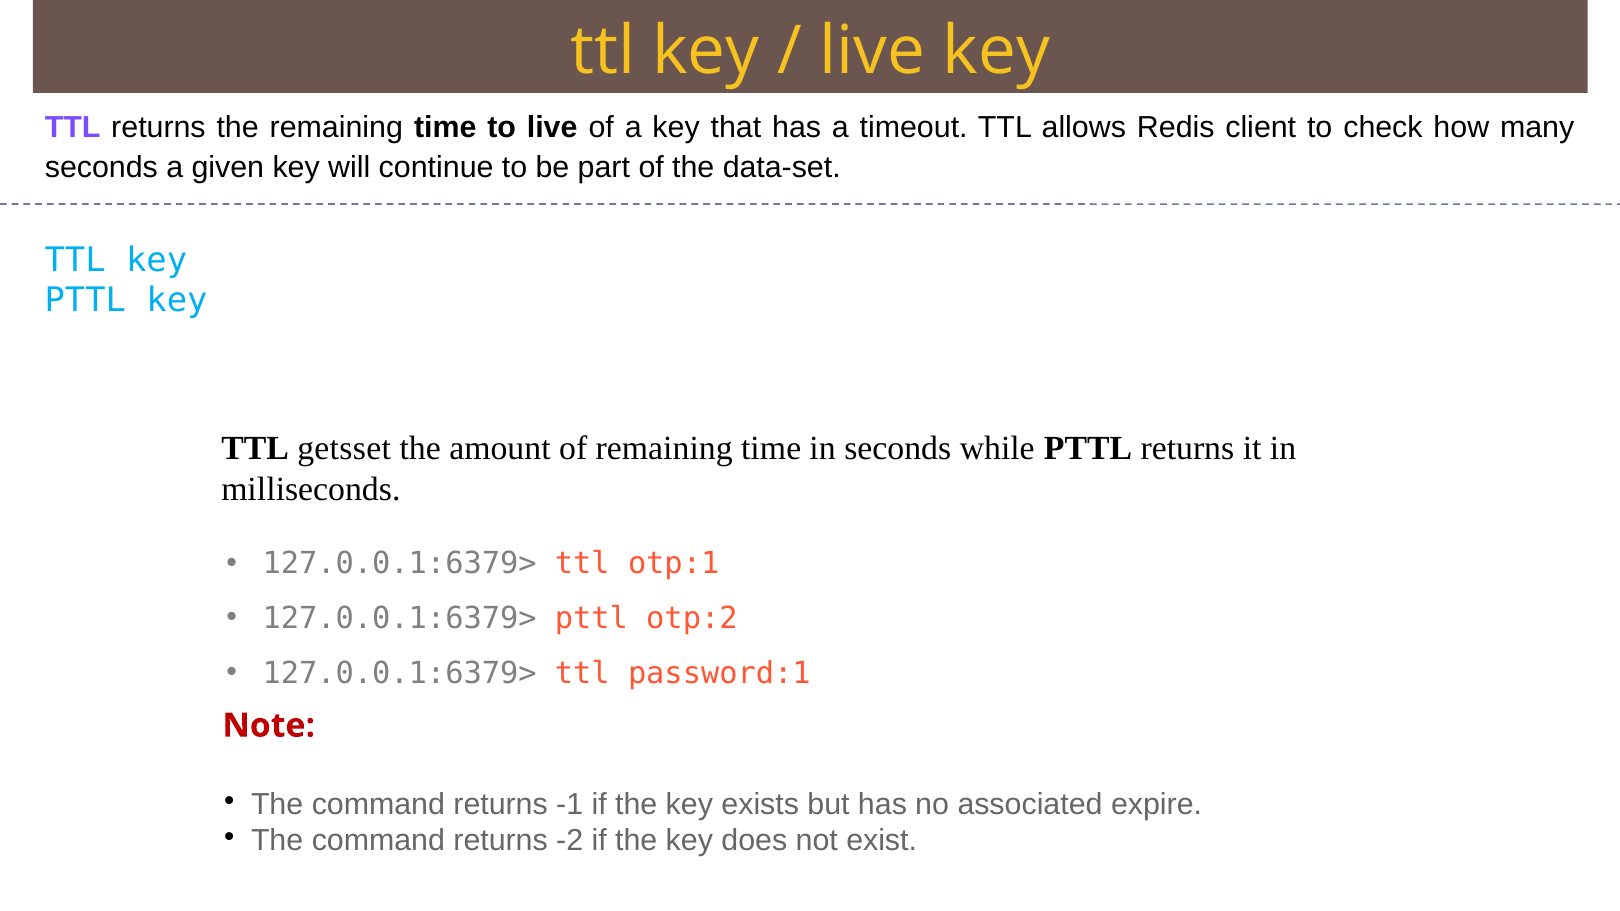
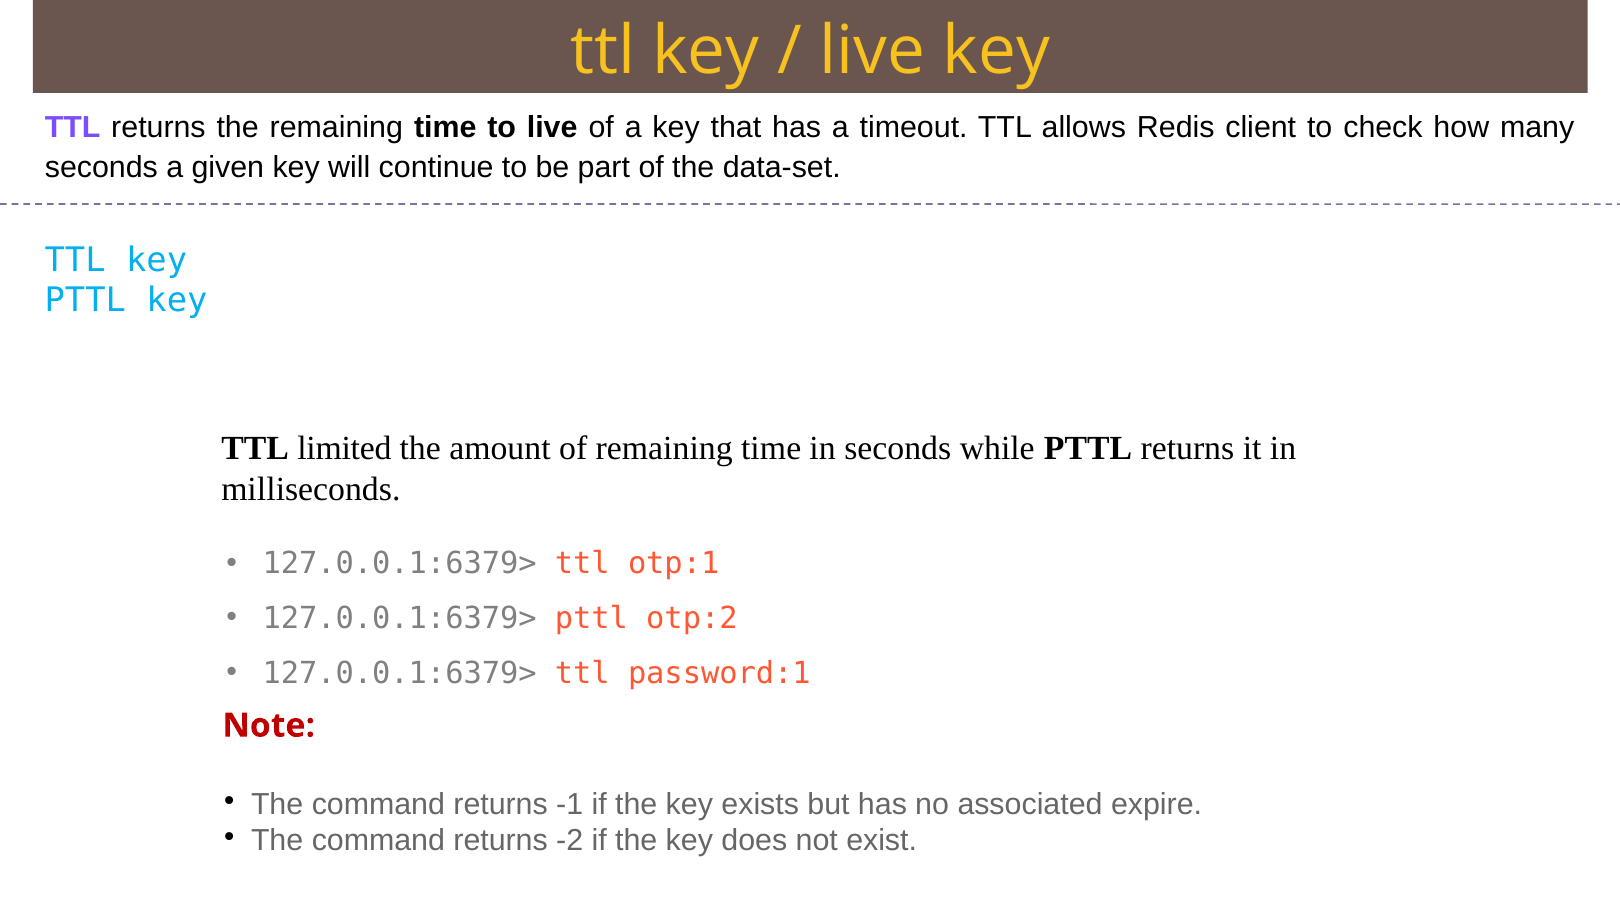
getsset: getsset -> limited
